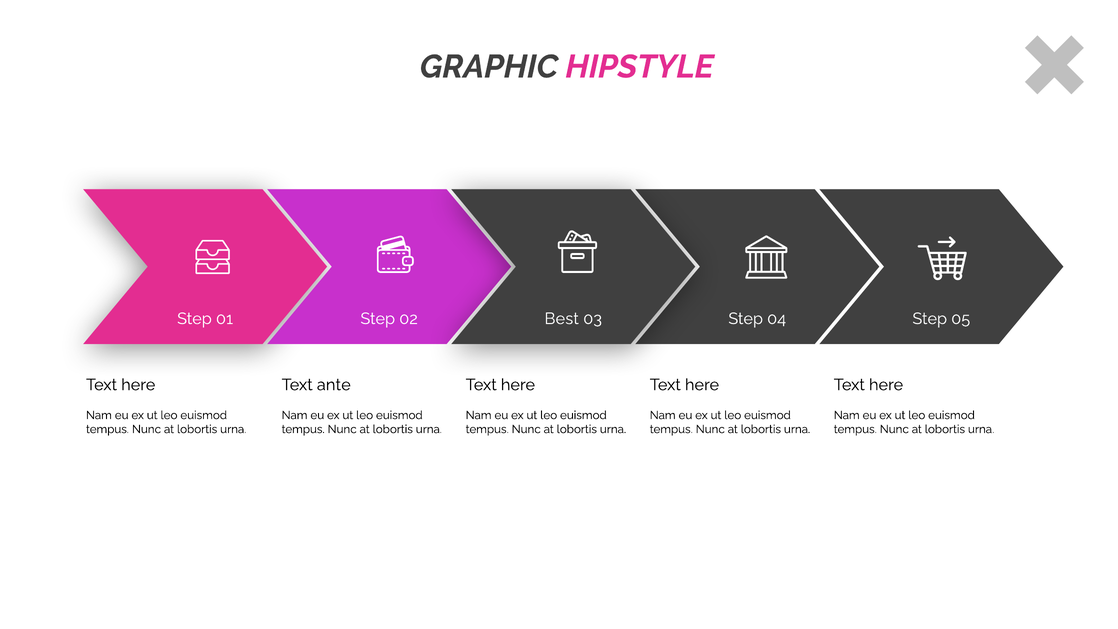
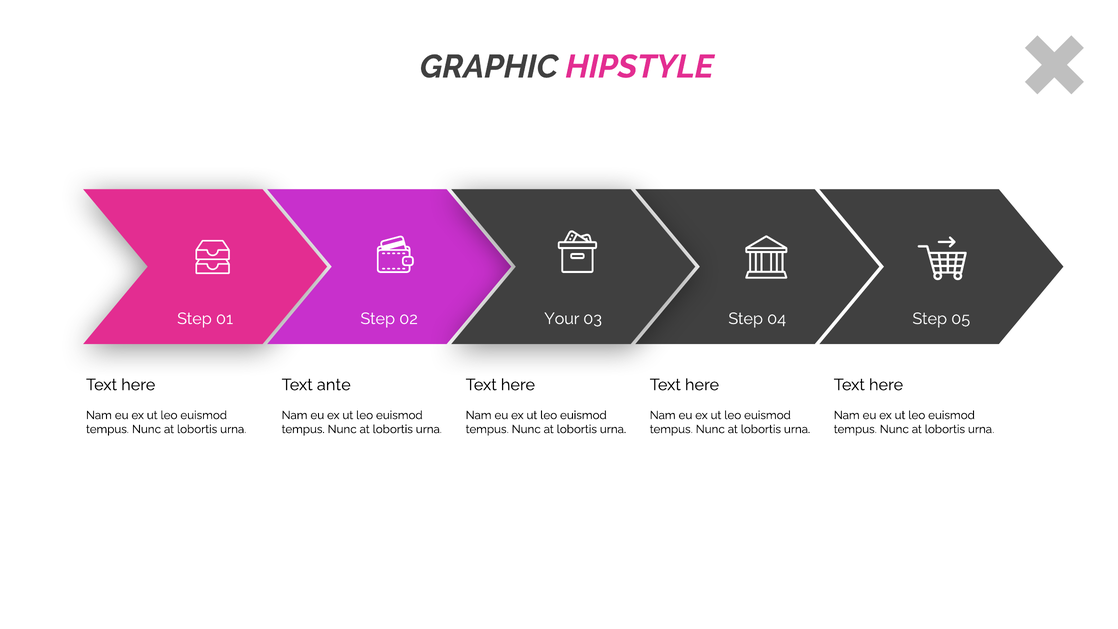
Best: Best -> Your
